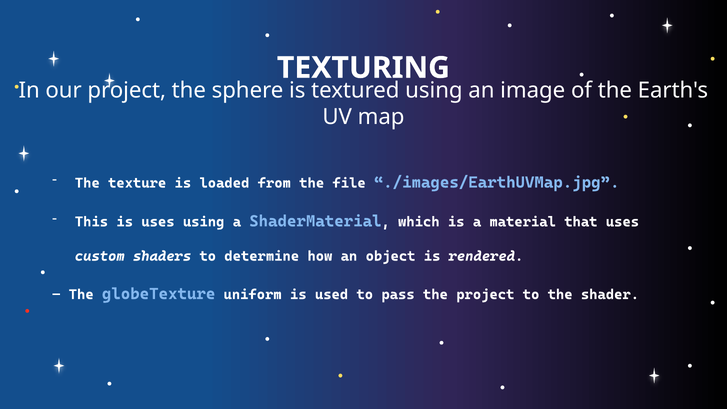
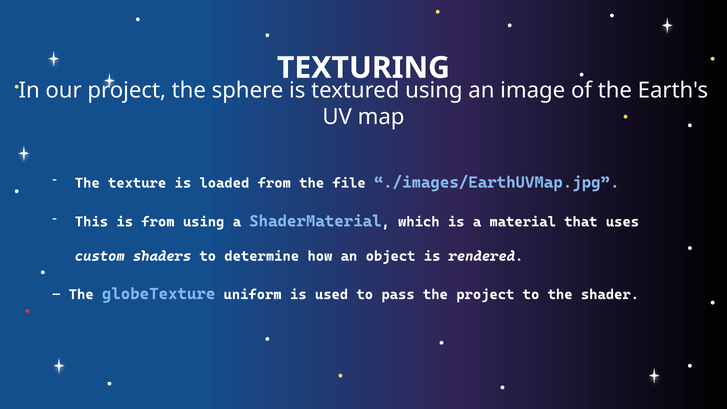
is uses: uses -> from
